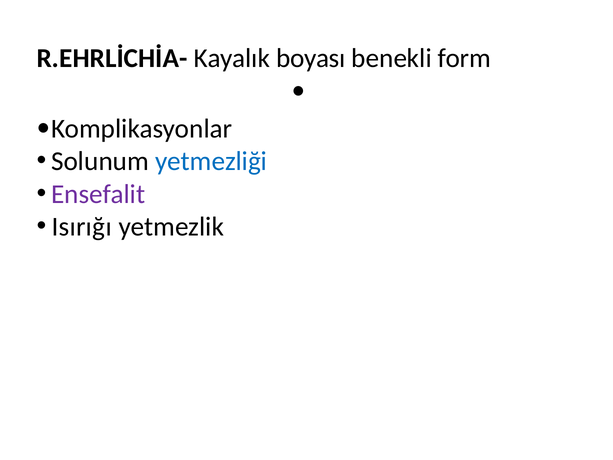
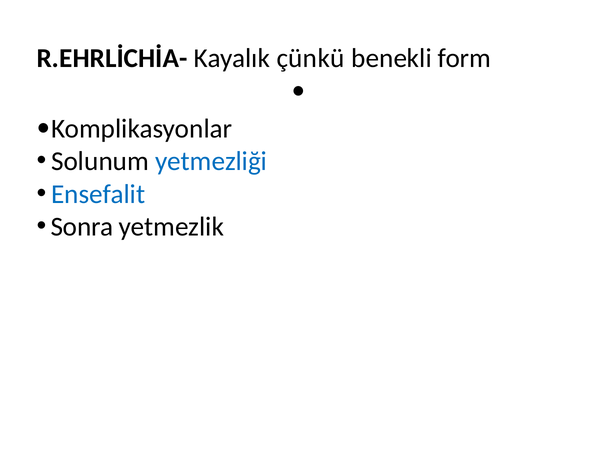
boyası: boyası -> çünkü
Ensefalit colour: purple -> blue
Isırığı: Isırığı -> Sonra
